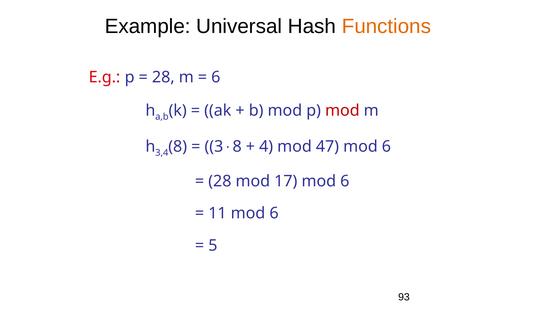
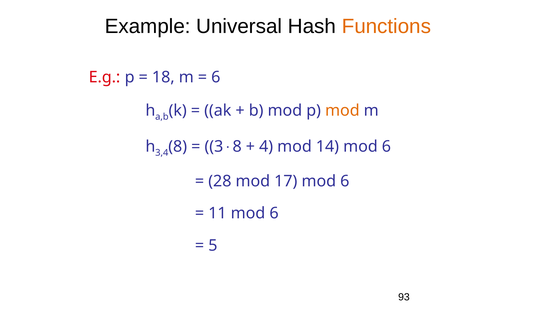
28 at (163, 77): 28 -> 18
mod at (342, 111) colour: red -> orange
47: 47 -> 14
